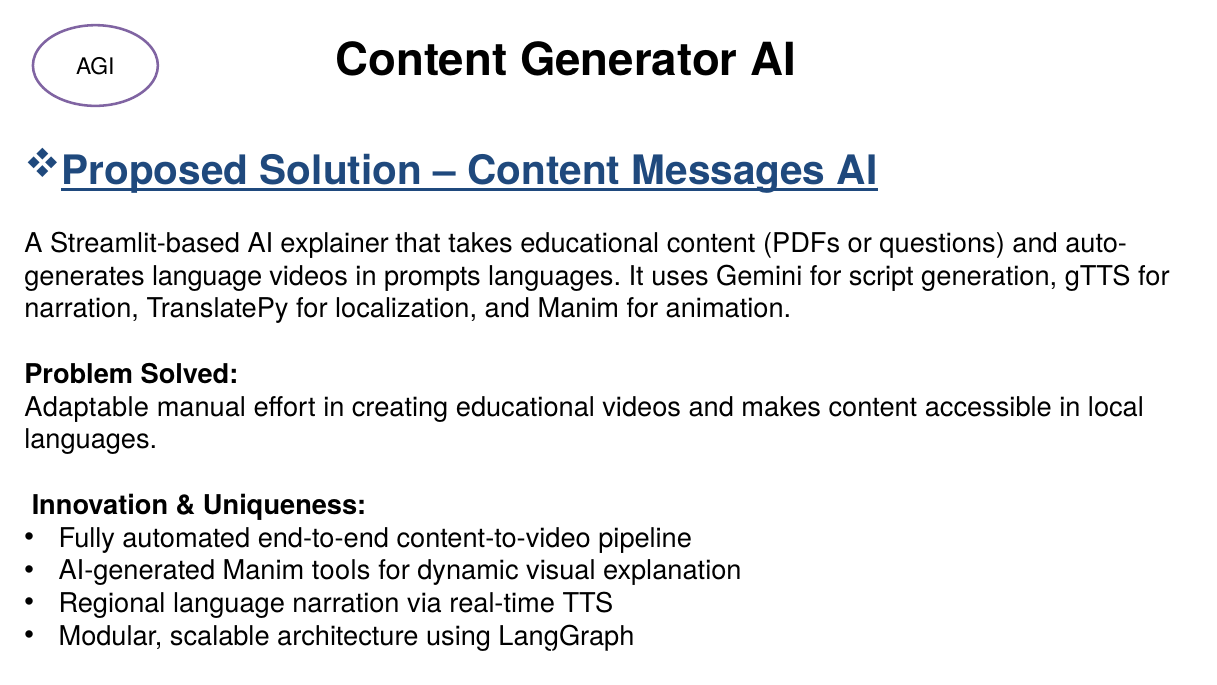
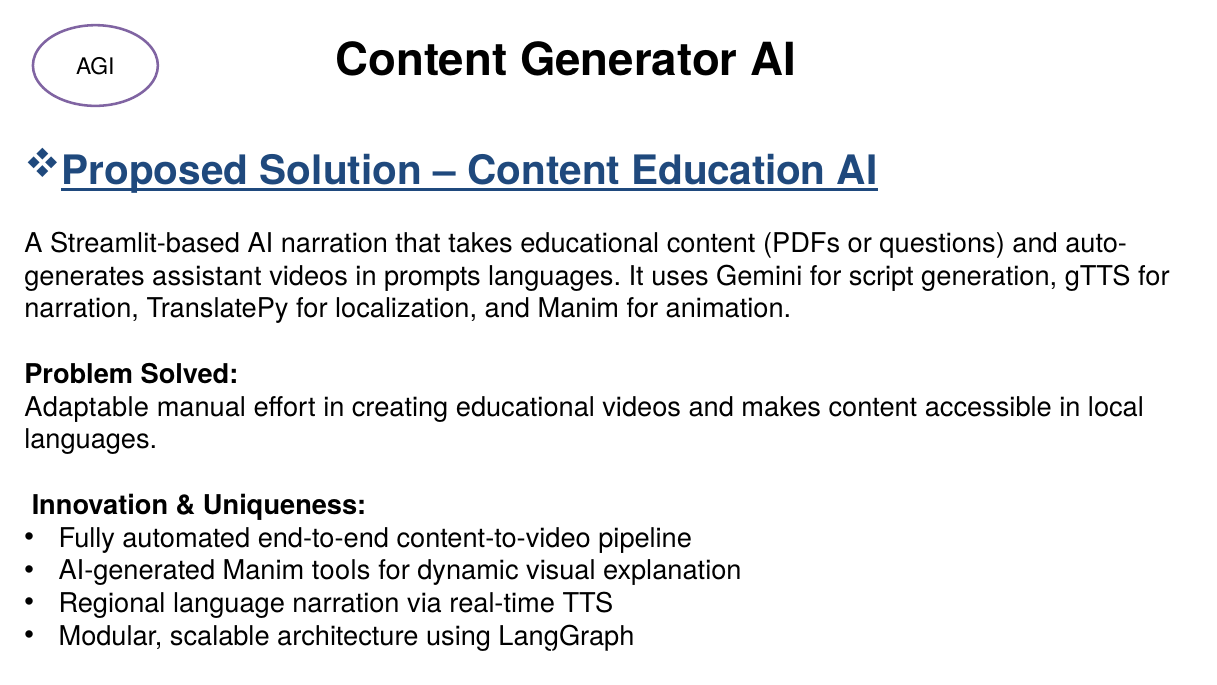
Messages: Messages -> Education
AI explainer: explainer -> narration
language at (207, 276): language -> assistant
